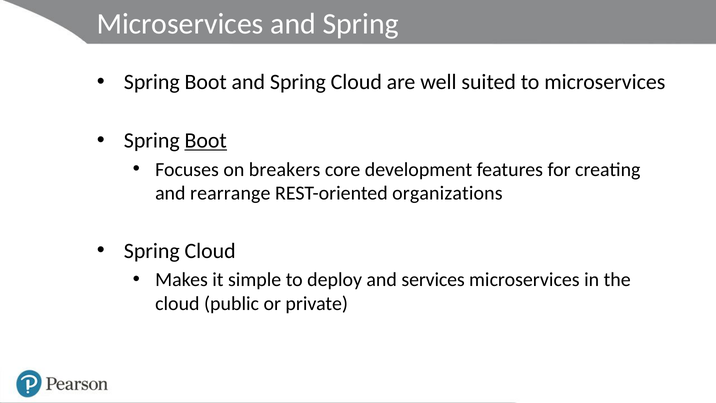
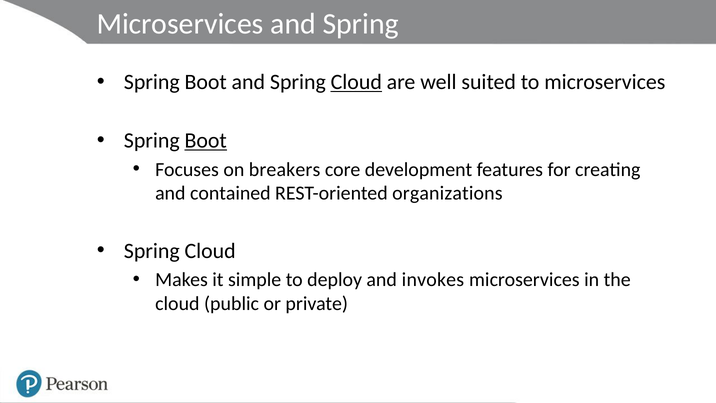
Cloud at (356, 82) underline: none -> present
rearrange: rearrange -> contained
services: services -> invokes
